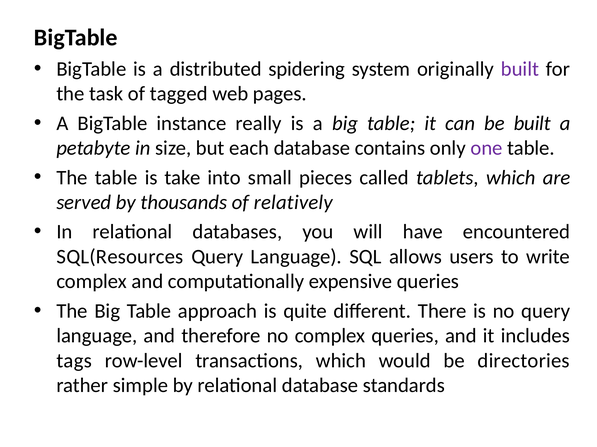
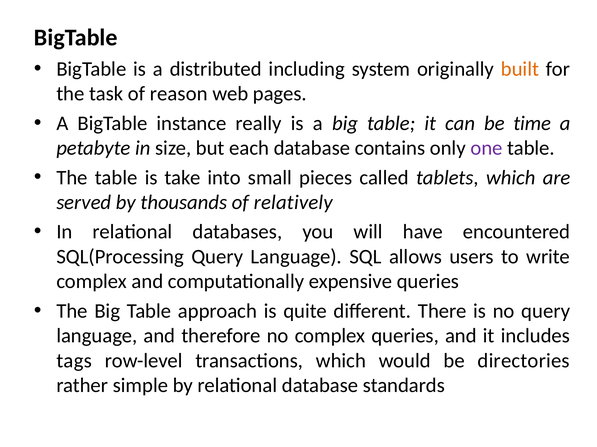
spidering: spidering -> including
built at (520, 69) colour: purple -> orange
tagged: tagged -> reason
be built: built -> time
SQL(Resources: SQL(Resources -> SQL(Processing
